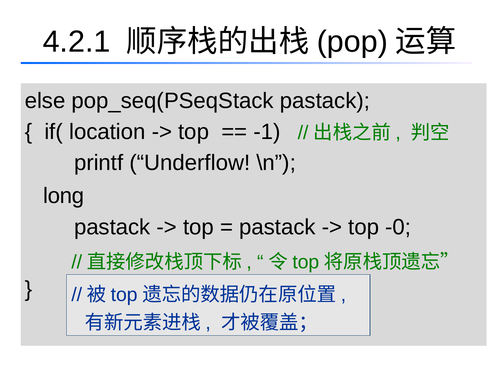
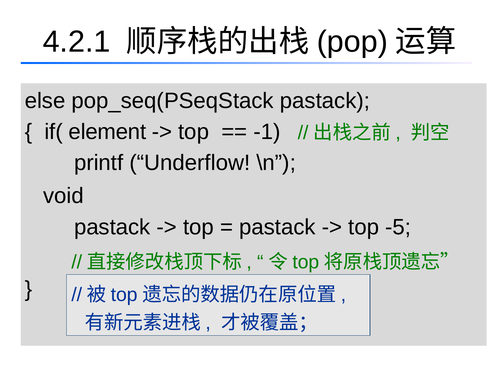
location: location -> element
long: long -> void
-0: -0 -> -5
